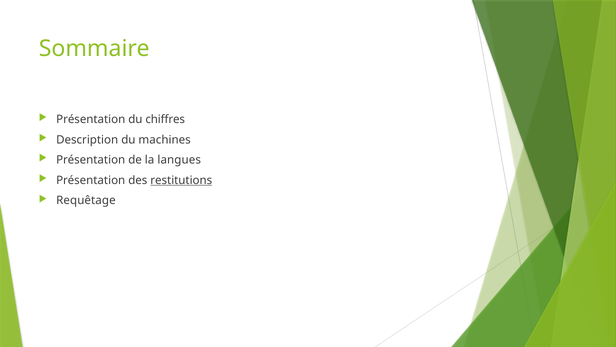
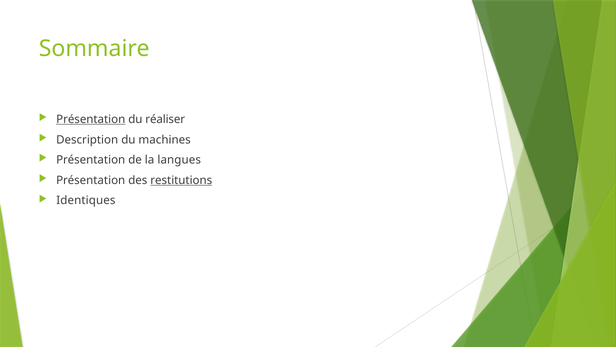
Présentation at (91, 119) underline: none -> present
chiffres: chiffres -> réaliser
Requêtage: Requêtage -> Identiques
